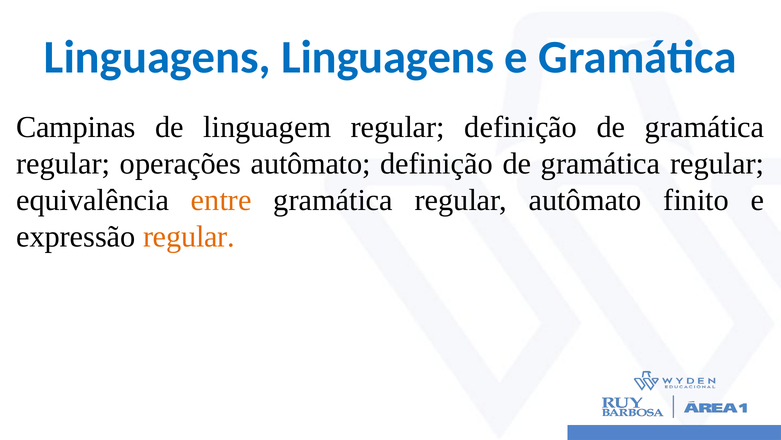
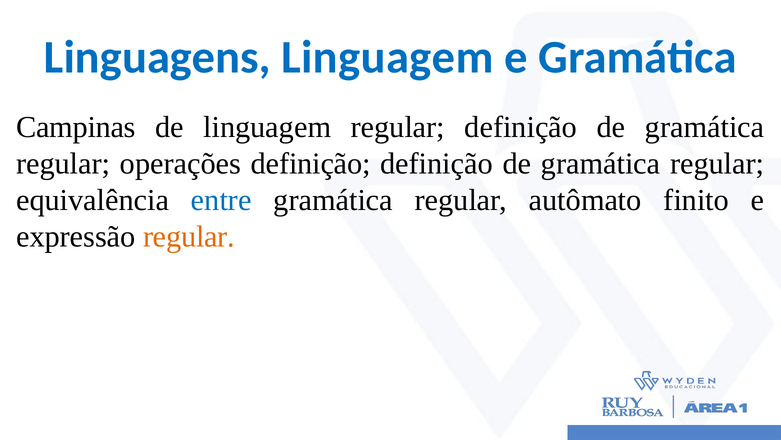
Linguagens Linguagens: Linguagens -> Linguagem
autômato;: autômato; -> definição;
entre colour: orange -> blue
